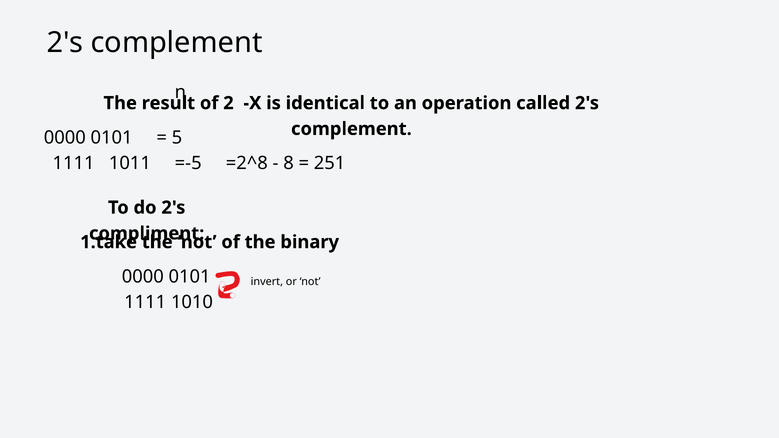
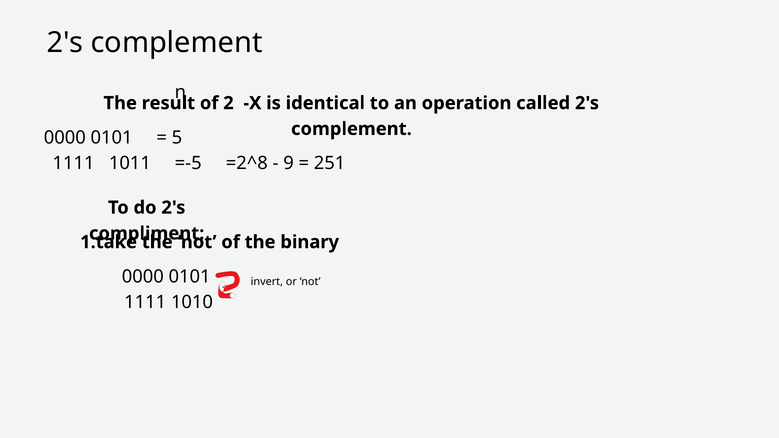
8: 8 -> 9
